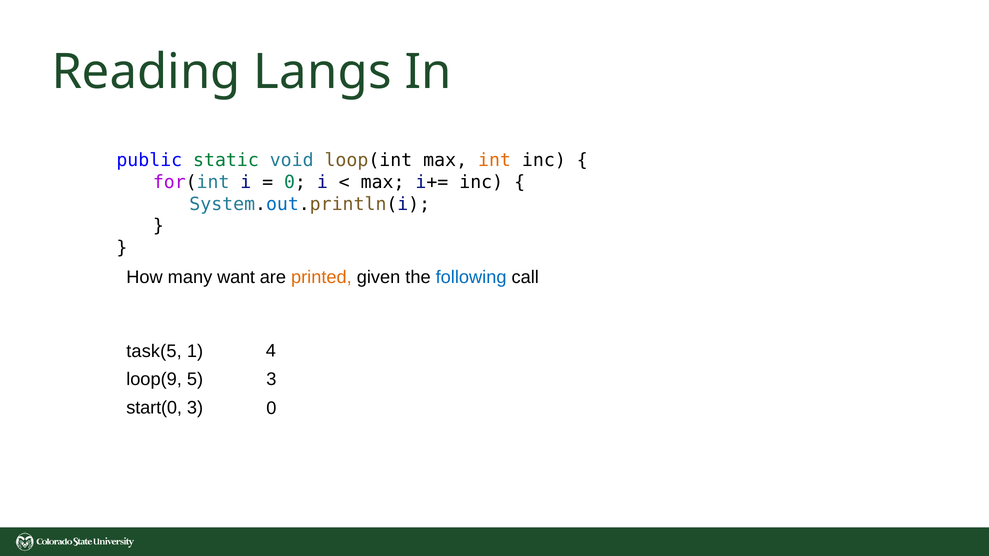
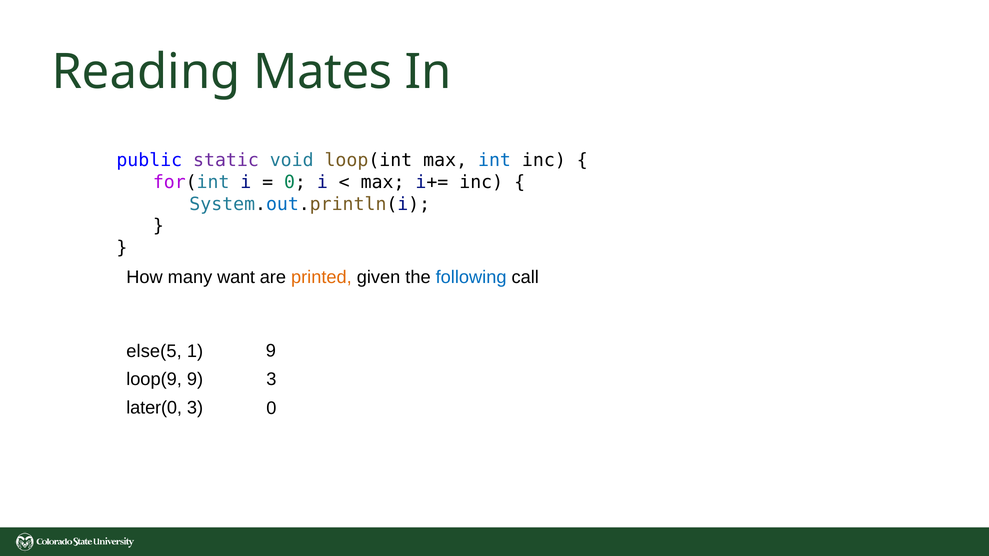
Langs: Langs -> Mates
static colour: green -> purple
int colour: orange -> blue
task(5: task(5 -> else(5
1 4: 4 -> 9
loop(9 5: 5 -> 9
start(0: start(0 -> later(0
